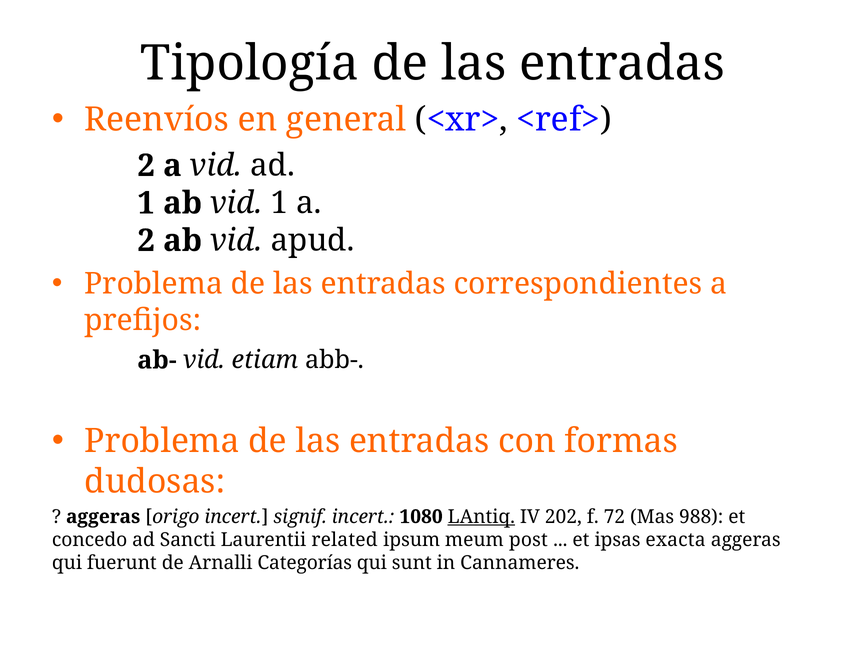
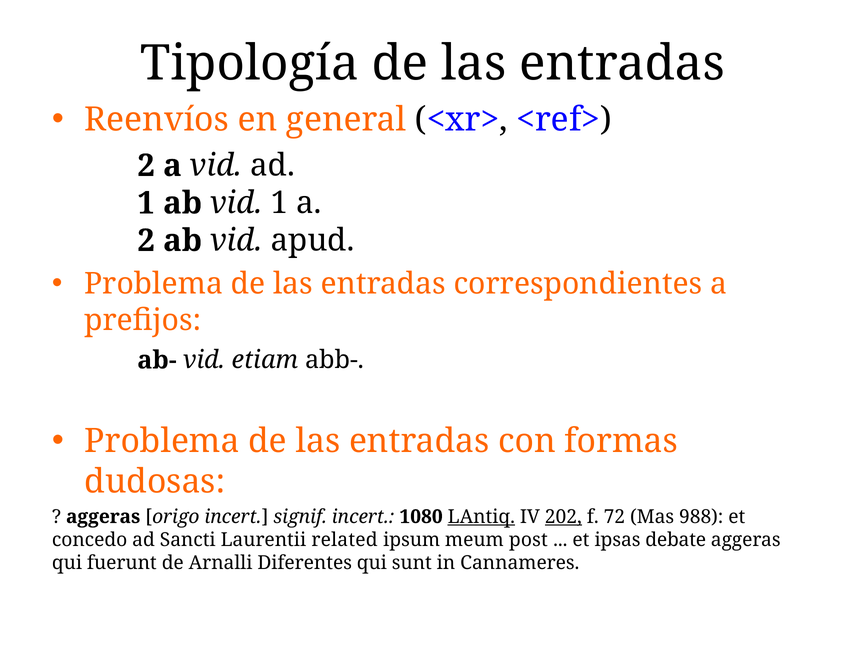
202 underline: none -> present
exacta: exacta -> debate
Categorías: Categorías -> Diferentes
